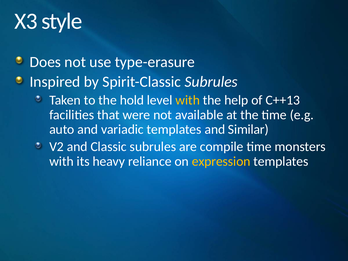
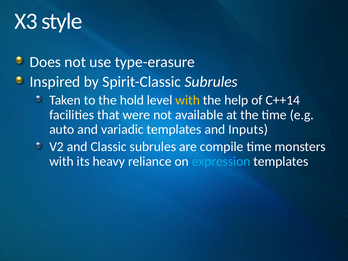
C++13: C++13 -> C++14
Similar: Similar -> Inputs
expression colour: yellow -> light blue
